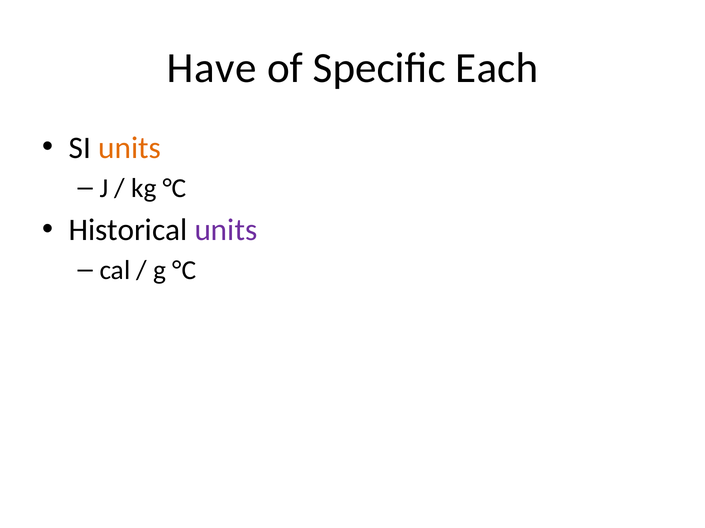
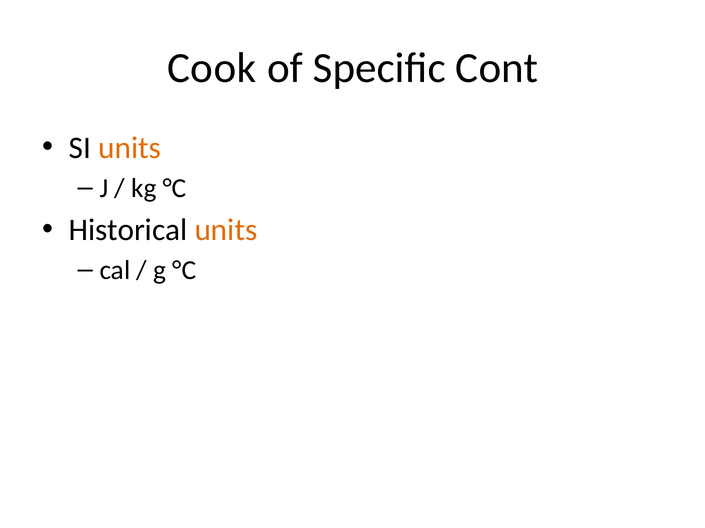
Have: Have -> Cook
Each: Each -> Cont
units at (226, 230) colour: purple -> orange
